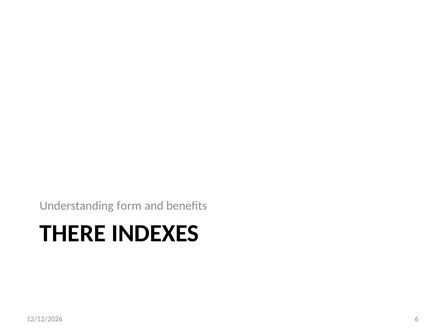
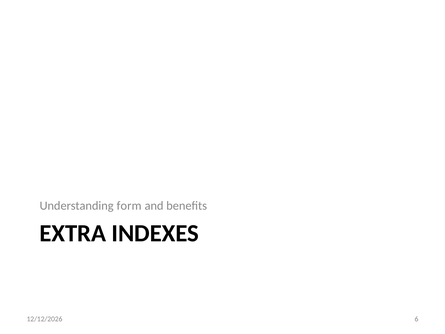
THERE: THERE -> EXTRA
